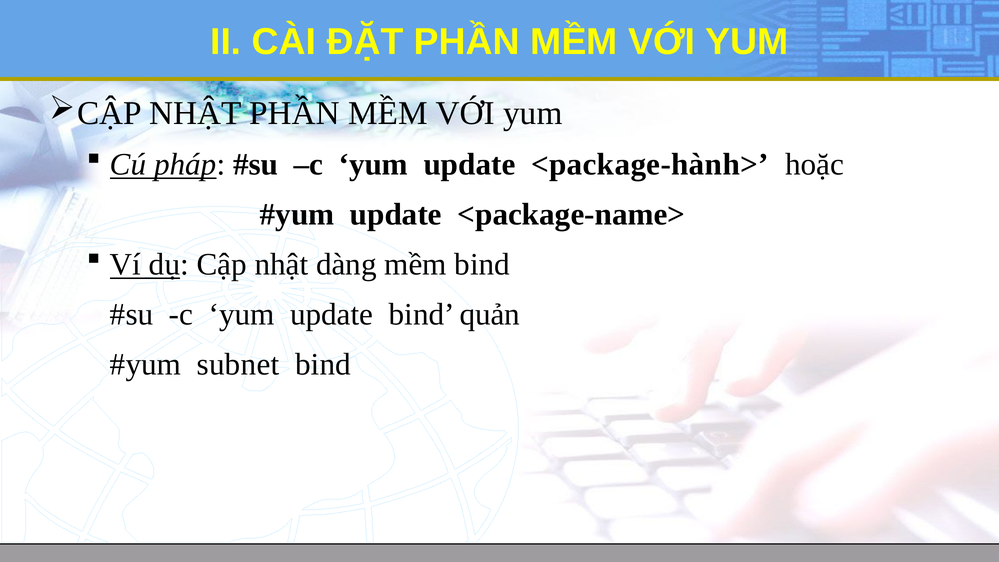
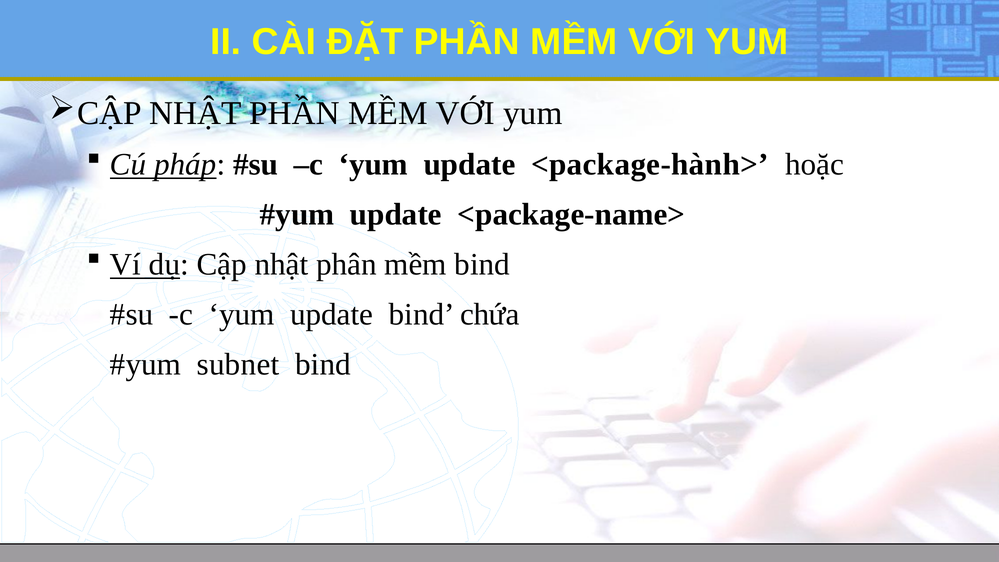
dàng: dàng -> phân
quản: quản -> chứa
